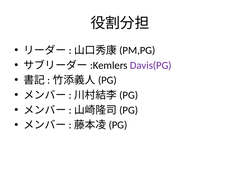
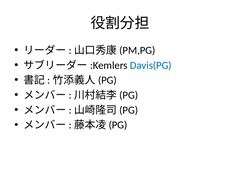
Davis(PG colour: purple -> blue
